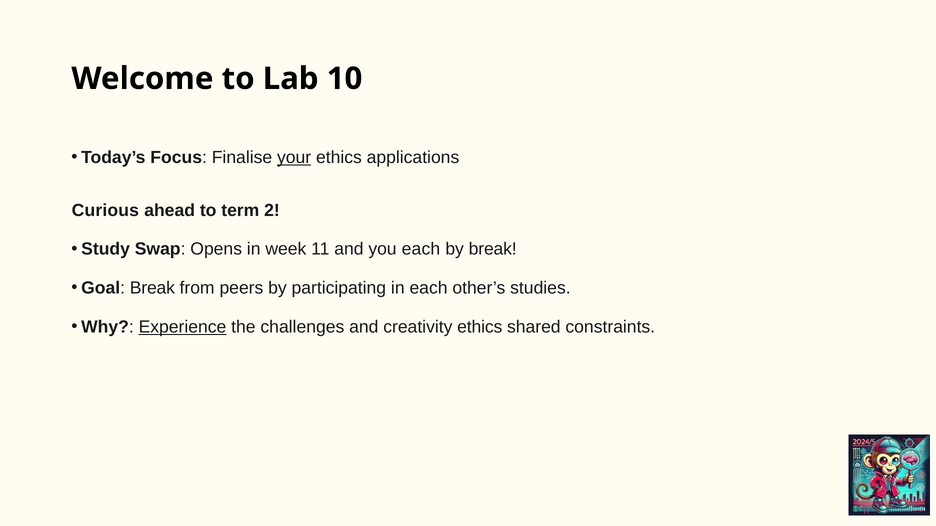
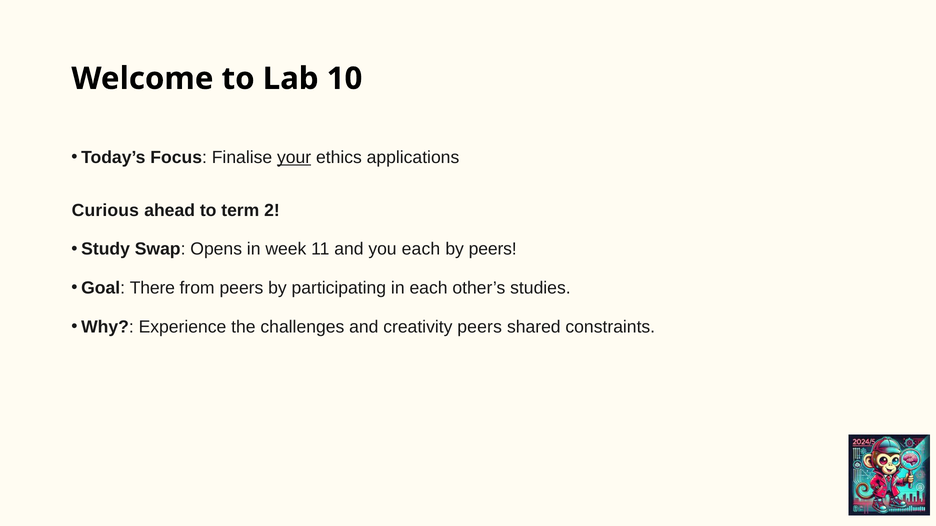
by break: break -> peers
Goal Break: Break -> There
Experience underline: present -> none
creativity ethics: ethics -> peers
